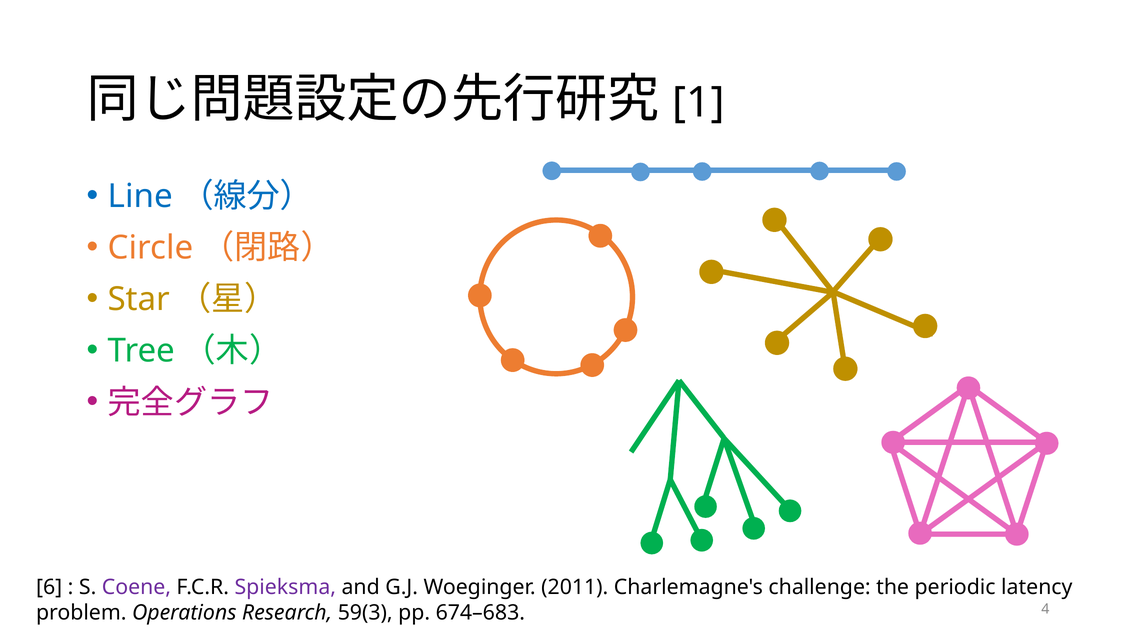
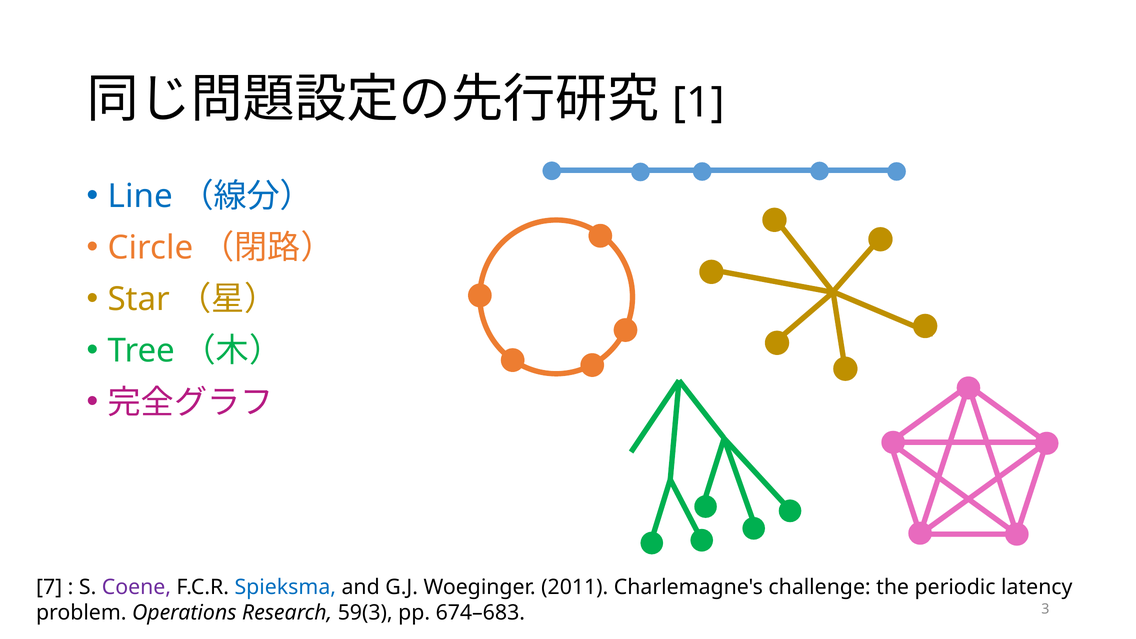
6: 6 -> 7
Spieksma colour: purple -> blue
4: 4 -> 3
